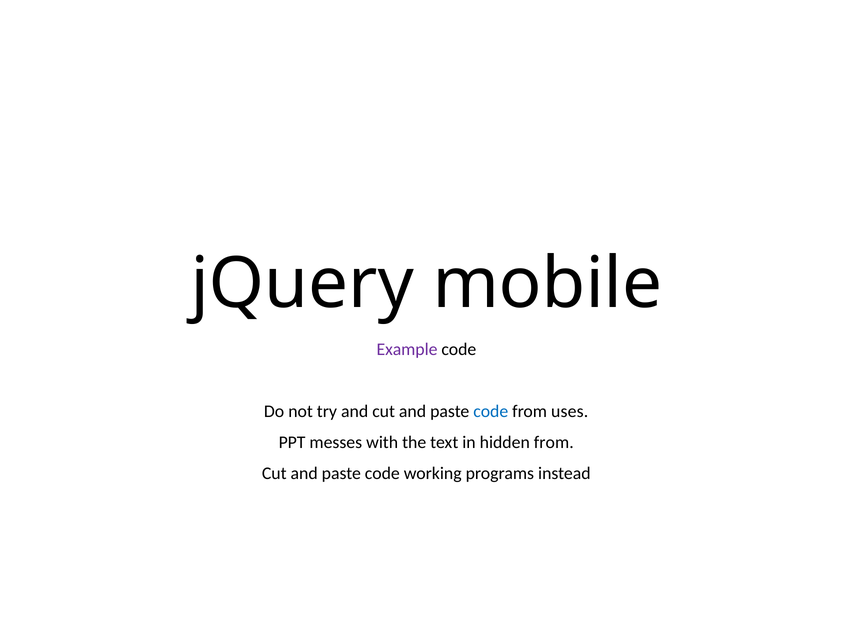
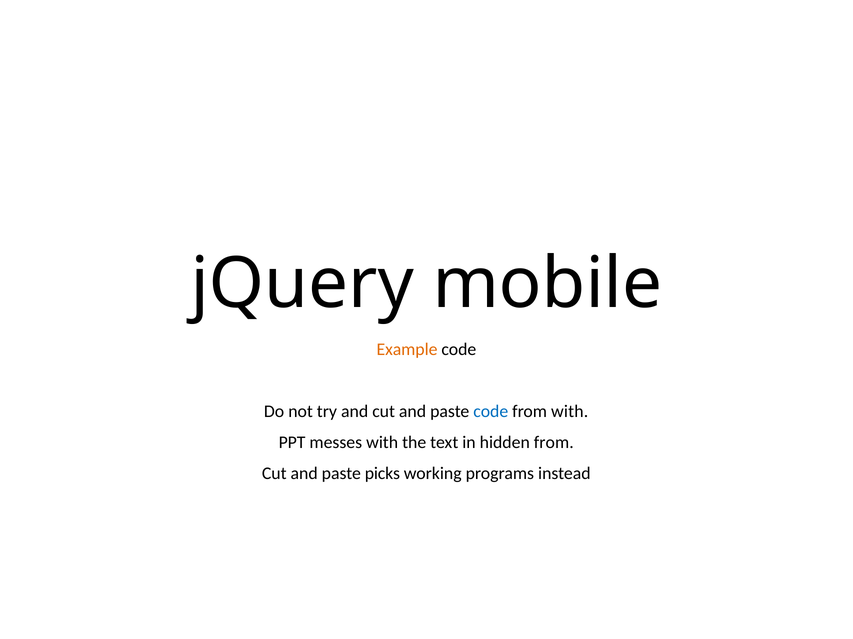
Example colour: purple -> orange
from uses: uses -> with
code at (382, 474): code -> picks
